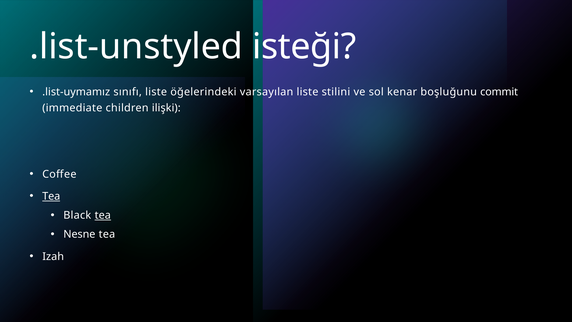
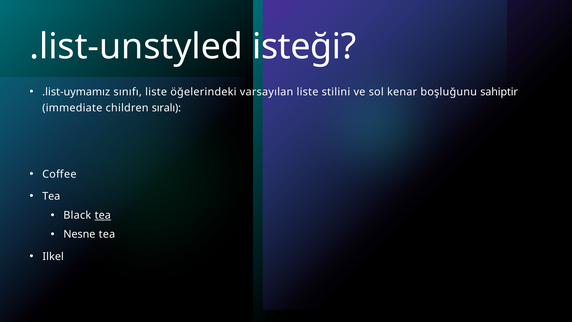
commit: commit -> sahiptir
ilişki: ilişki -> sıralı
Tea at (51, 196) underline: present -> none
Izah: Izah -> Ilkel
